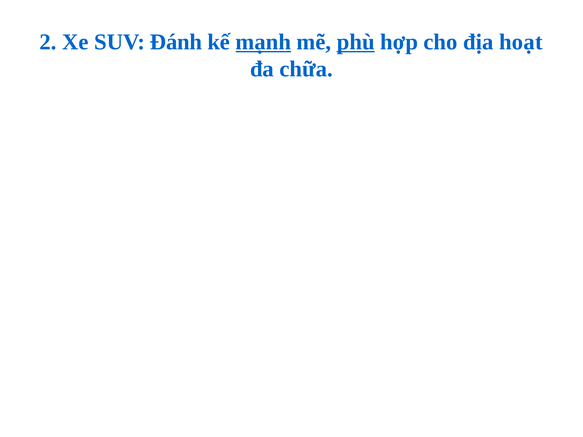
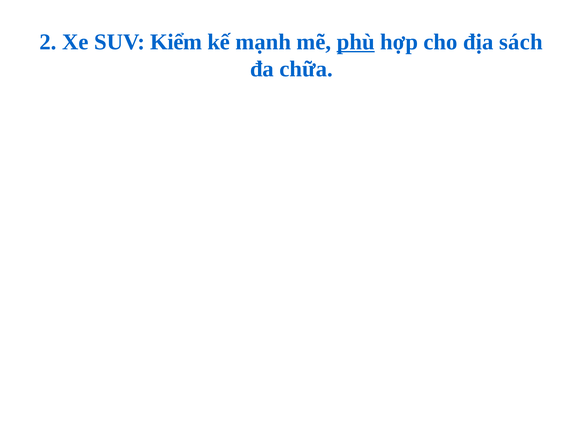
Đánh: Đánh -> Kiểm
mạnh underline: present -> none
hoạt: hoạt -> sách
